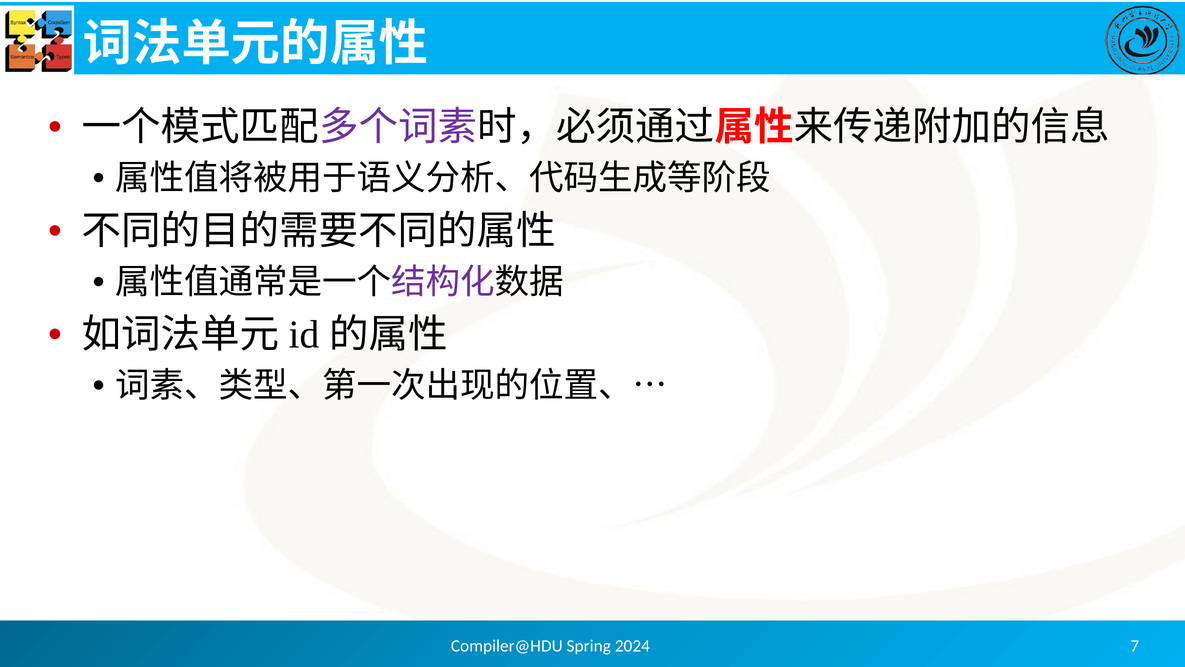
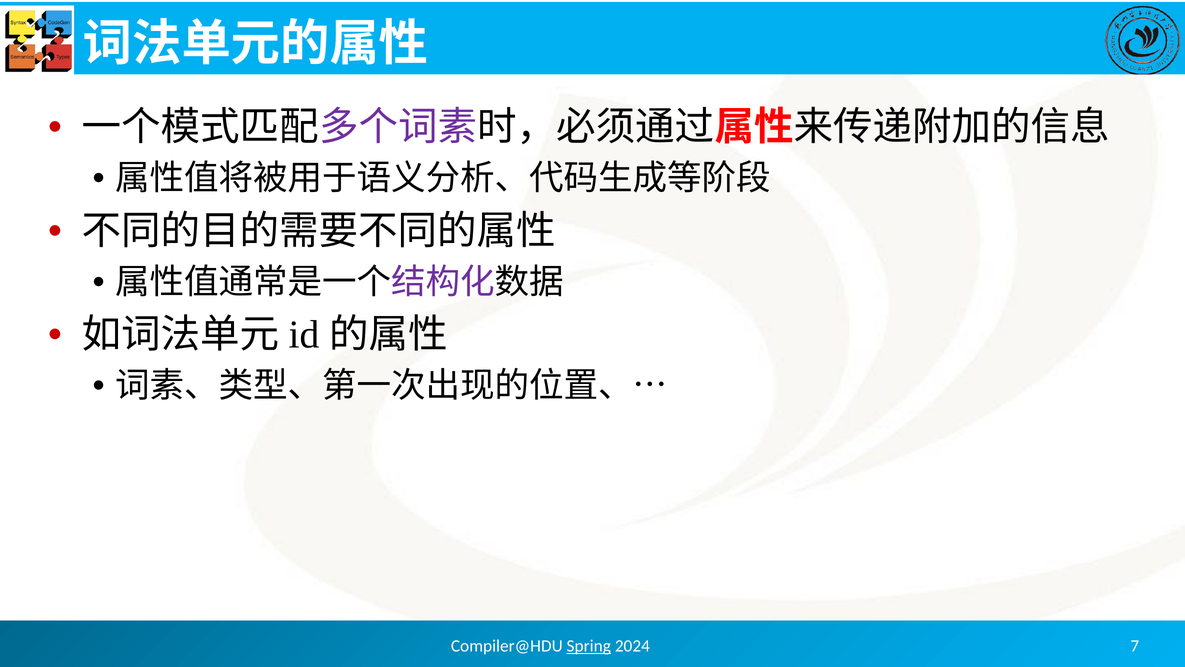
Spring underline: none -> present
